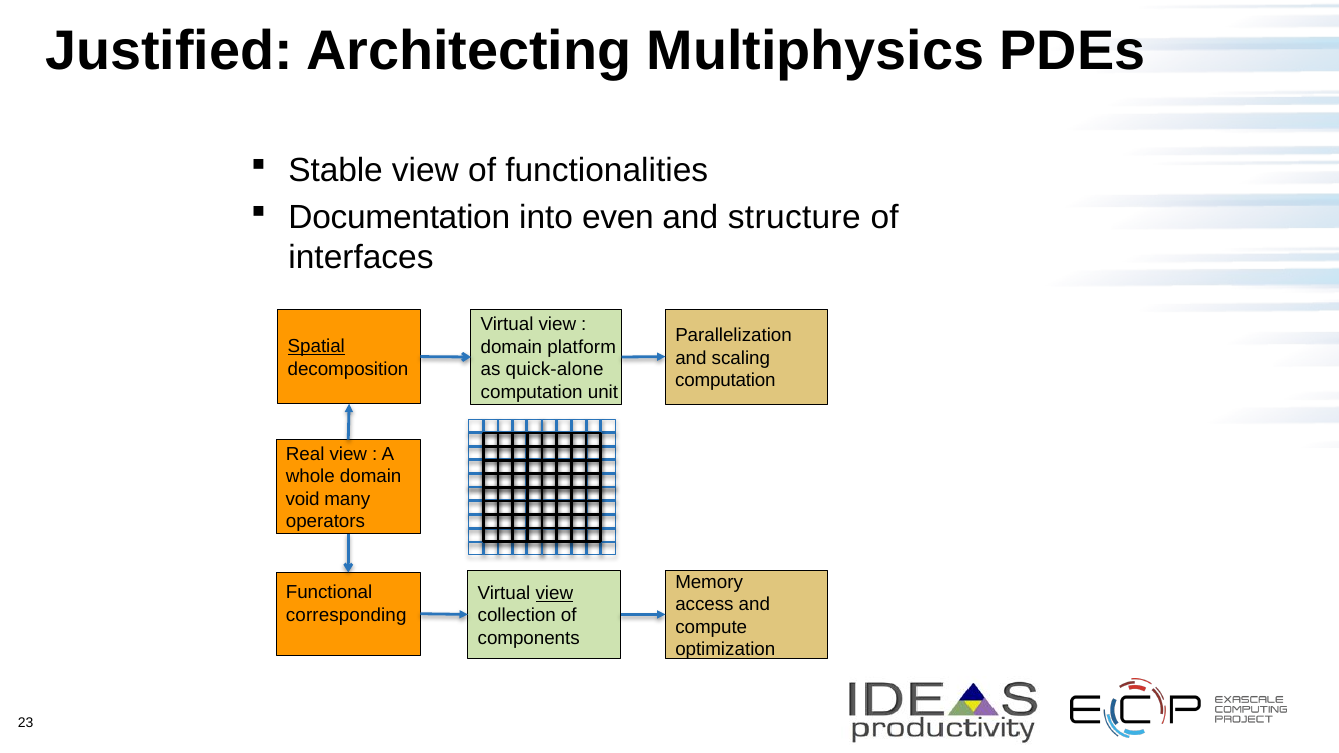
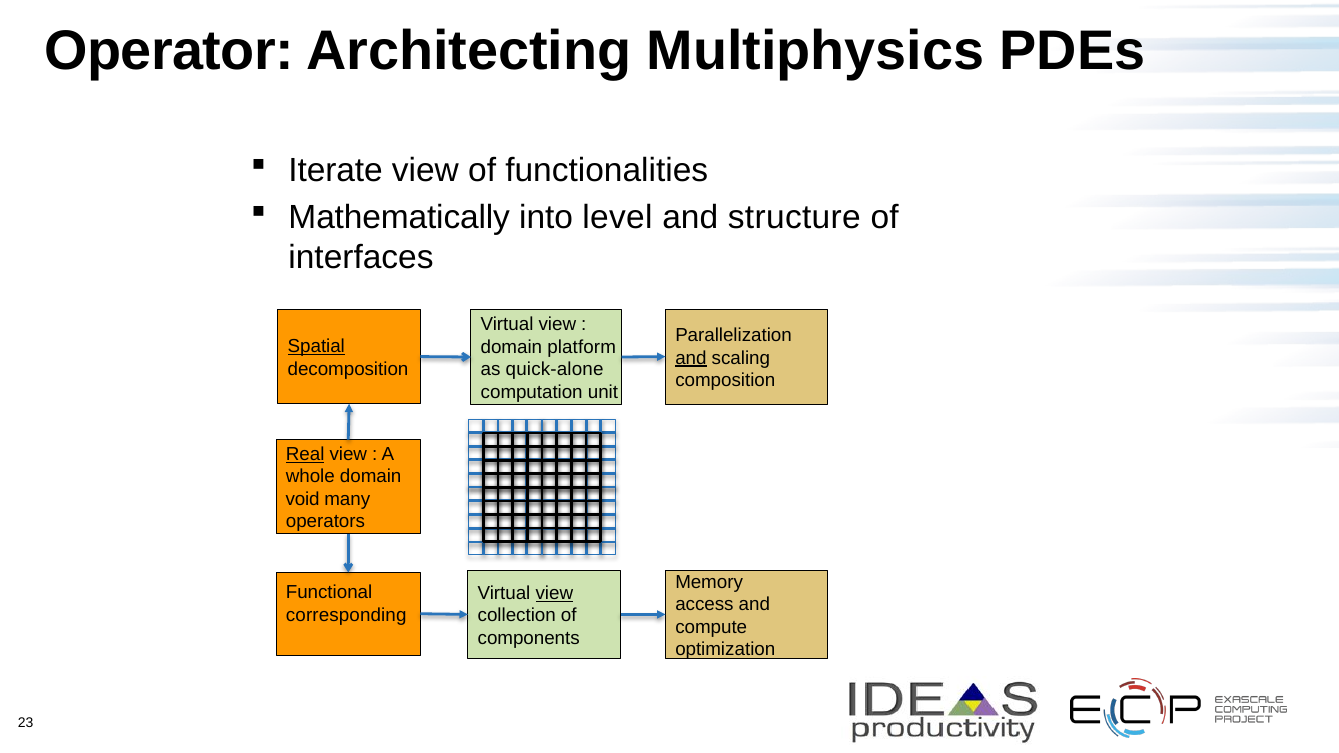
Justified: Justified -> Operator
Stable: Stable -> Iterate
Documentation: Documentation -> Mathematically
even: even -> level
and at (691, 358) underline: none -> present
computation at (725, 381): computation -> composition
Real underline: none -> present
